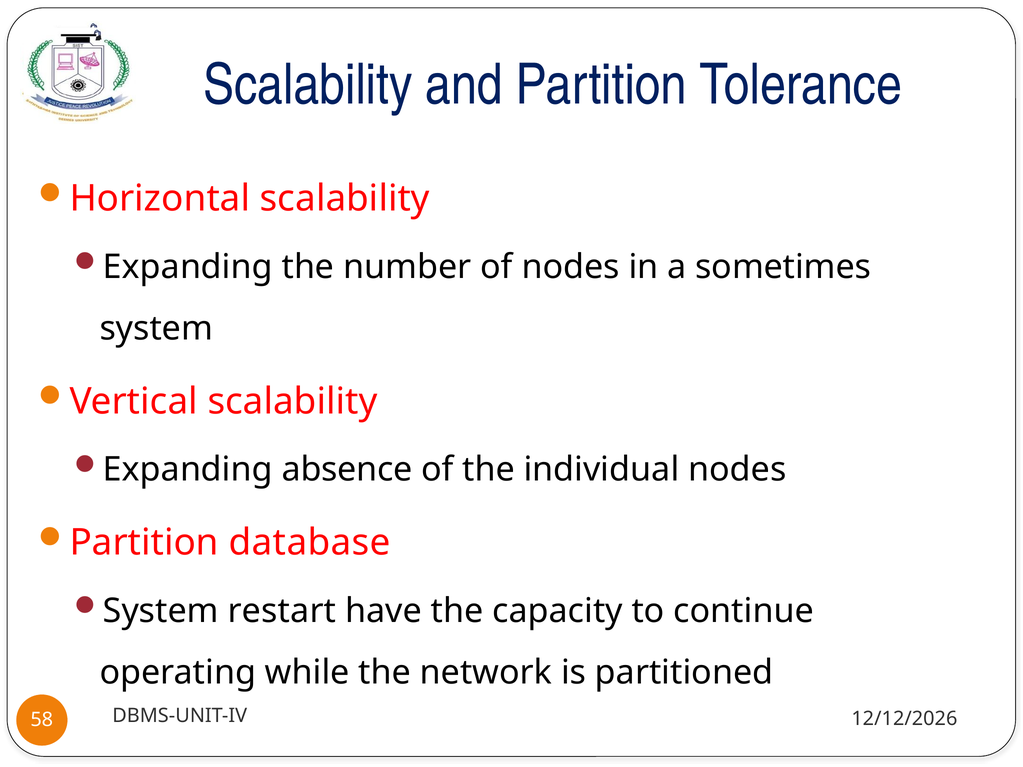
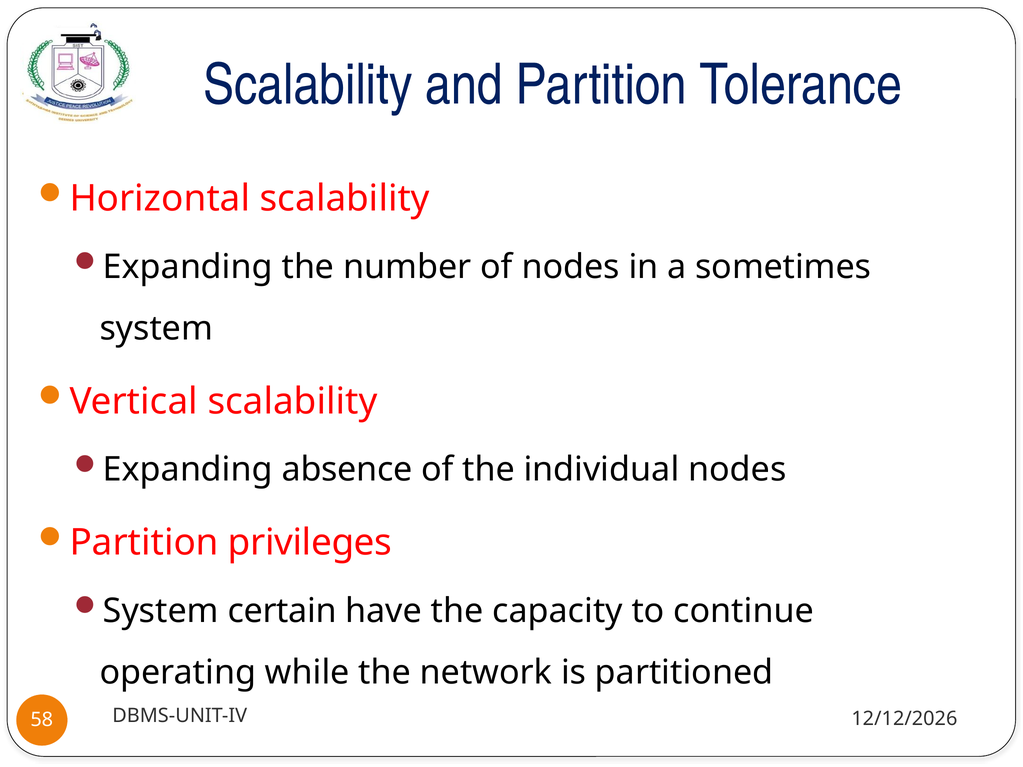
database: database -> privileges
restart: restart -> certain
